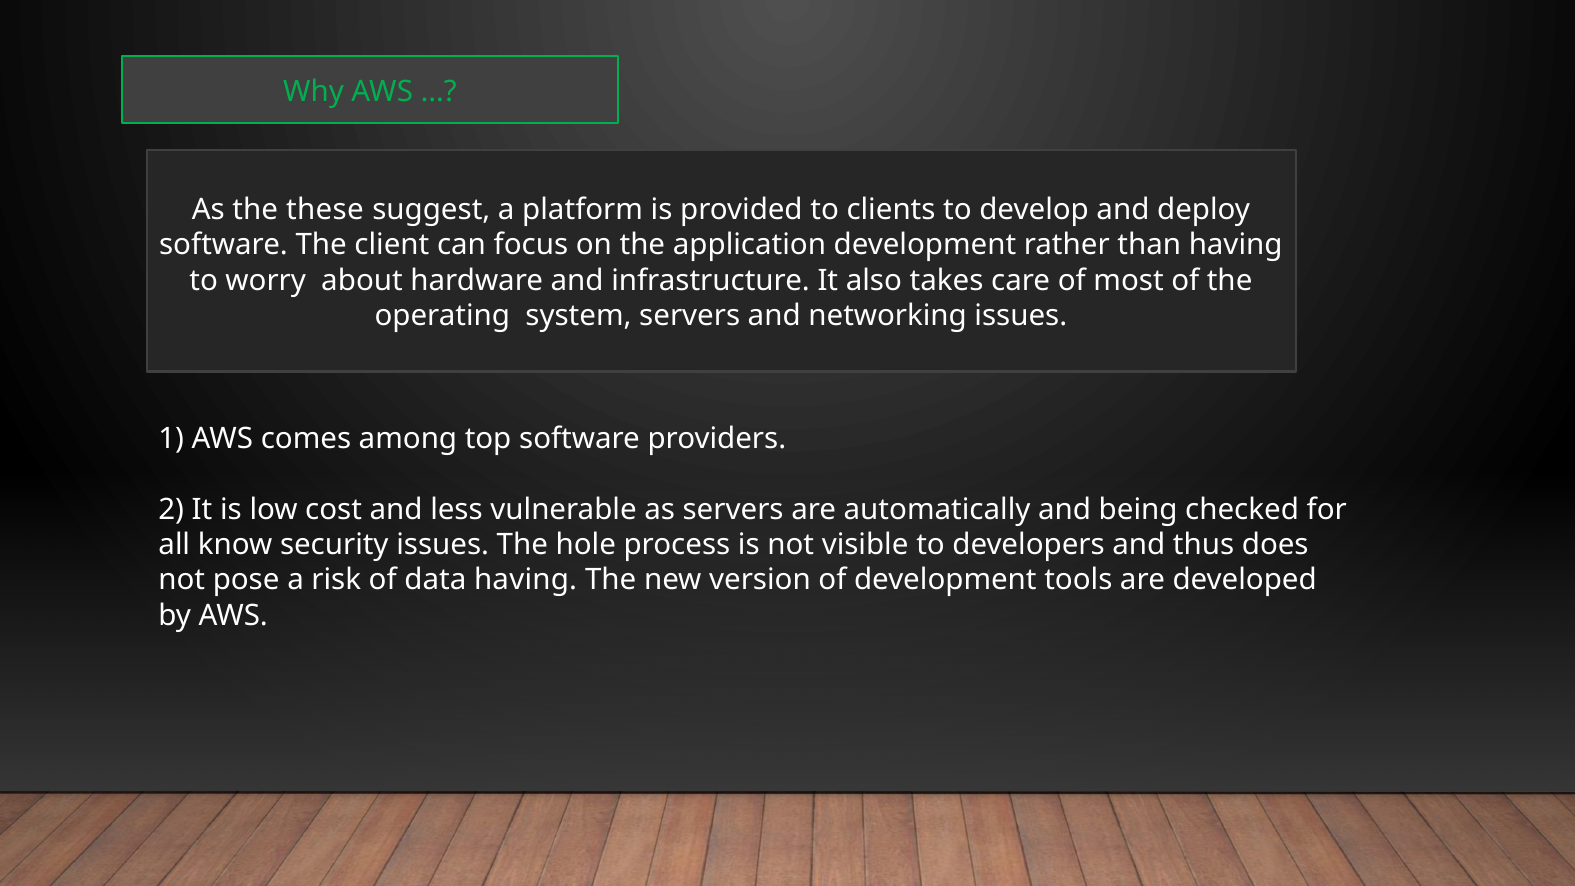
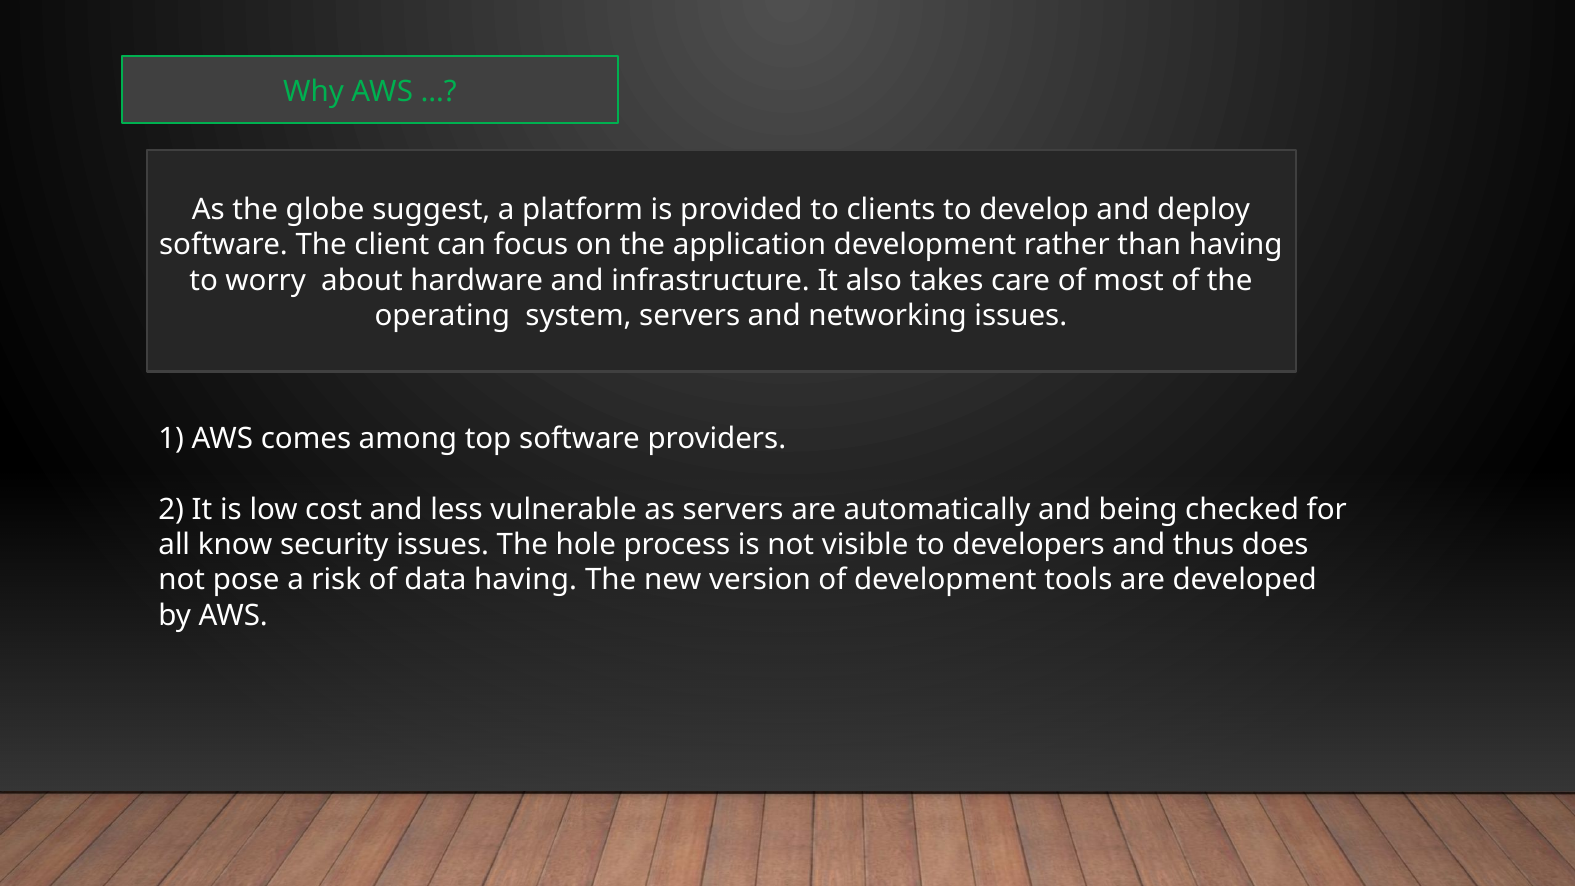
these: these -> globe
